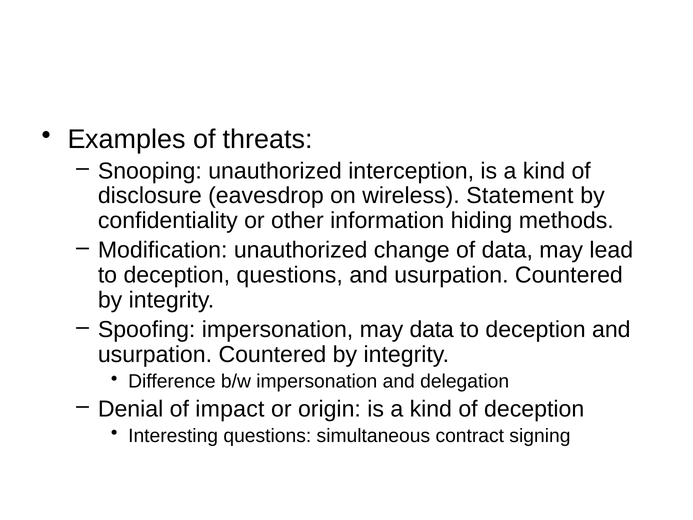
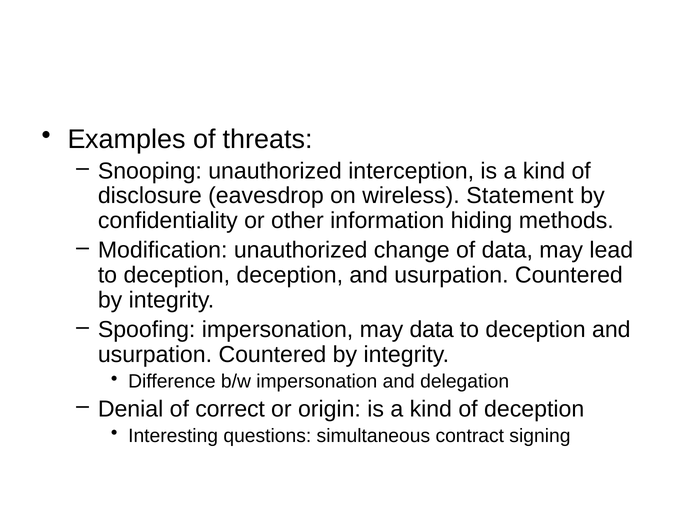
deception questions: questions -> deception
impact: impact -> correct
